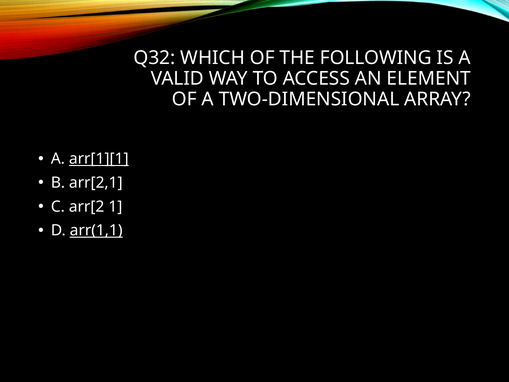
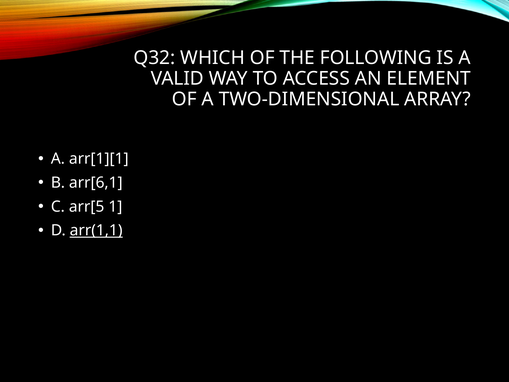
arr[1][1 underline: present -> none
arr[2,1: arr[2,1 -> arr[6,1
arr[2: arr[2 -> arr[5
